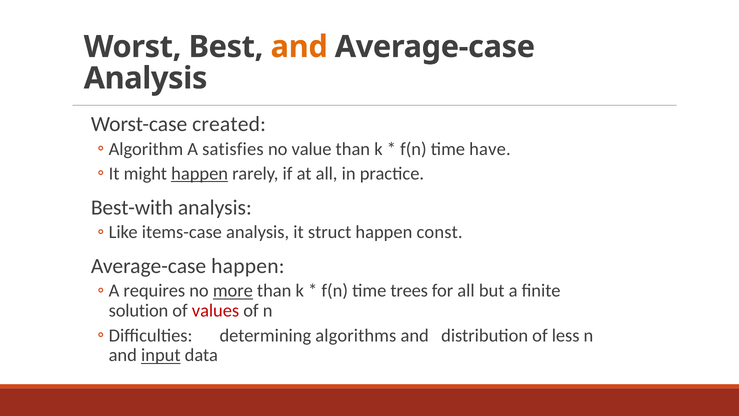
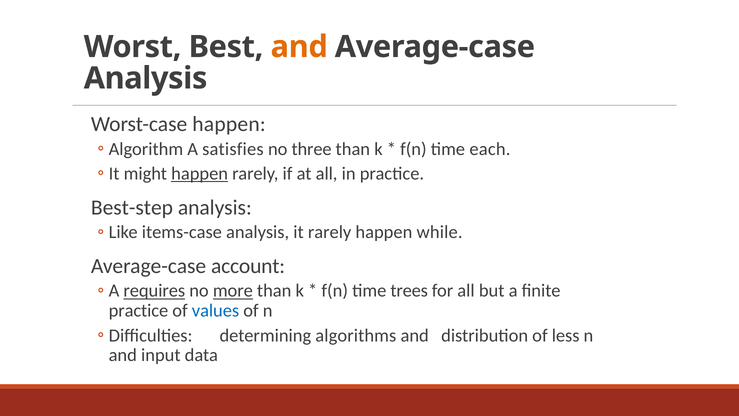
Worst-case created: created -> happen
value: value -> three
have: have -> each
Best-with: Best-with -> Best-step
it struct: struct -> rarely
const: const -> while
Average-case happen: happen -> account
requires underline: none -> present
solution at (138, 311): solution -> practice
values colour: red -> blue
input underline: present -> none
